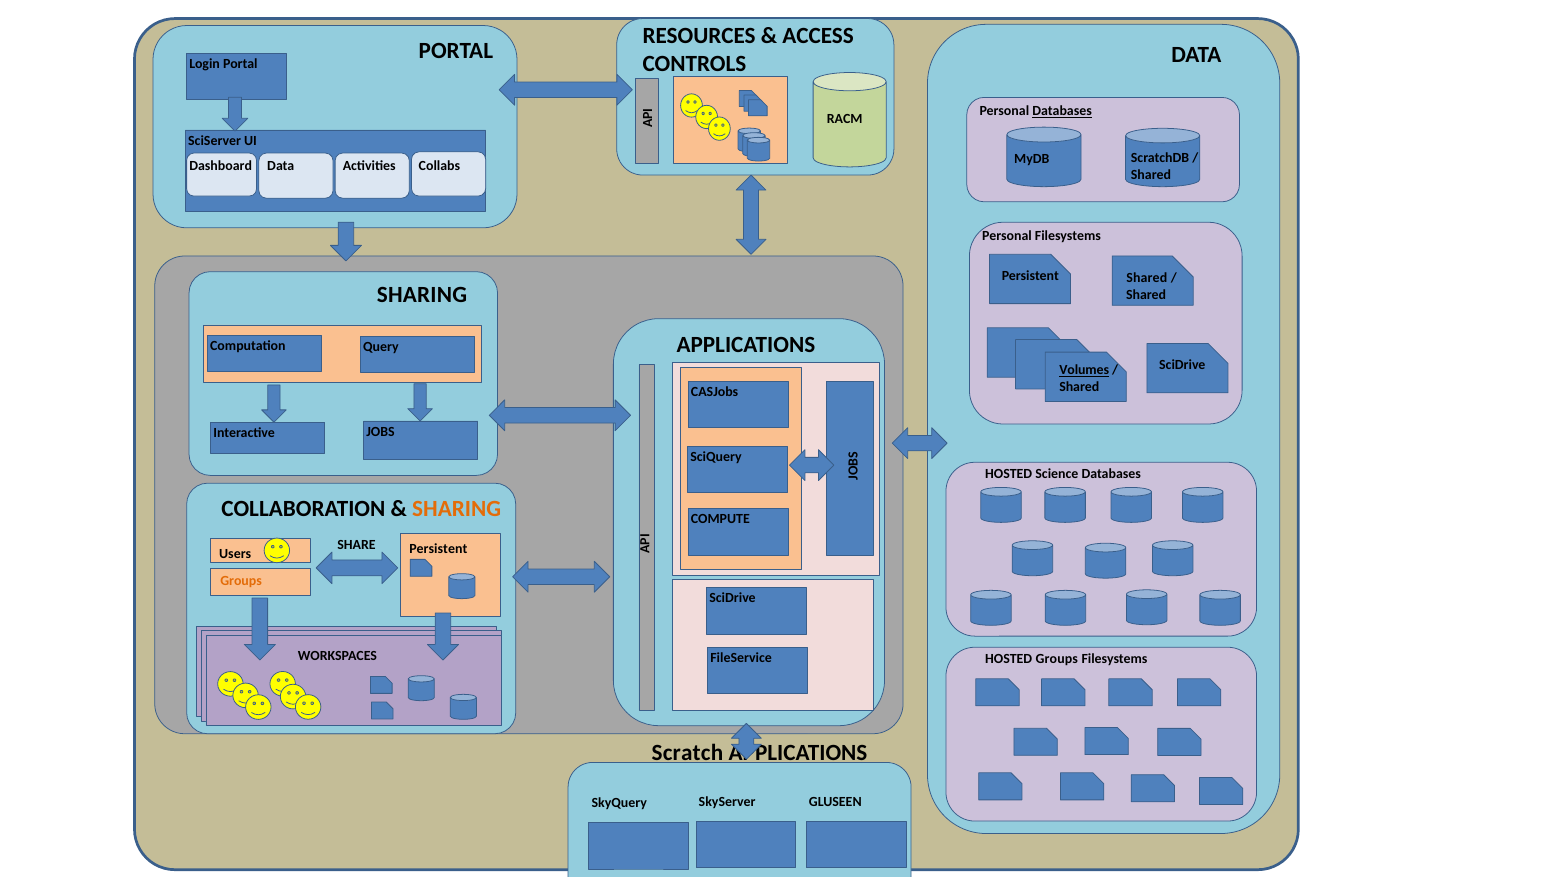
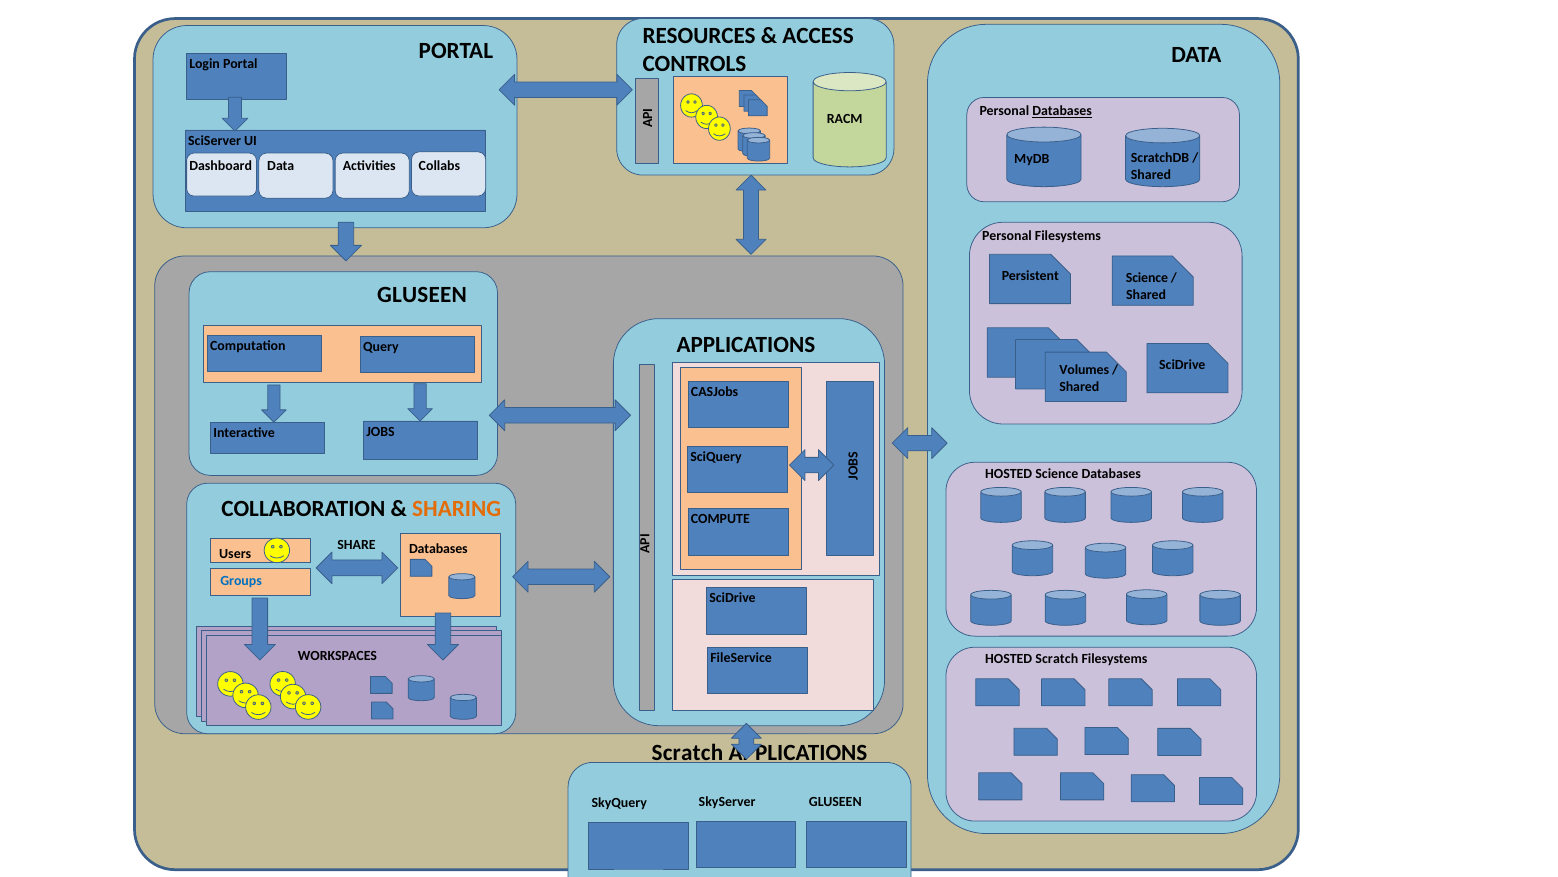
Persistent Shared: Shared -> Science
SHARING at (422, 294): SHARING -> GLUSEEN
Volumes underline: present -> none
Persistent at (438, 548): Persistent -> Databases
Groups at (241, 581) colour: orange -> blue
HOSTED Groups: Groups -> Scratch
